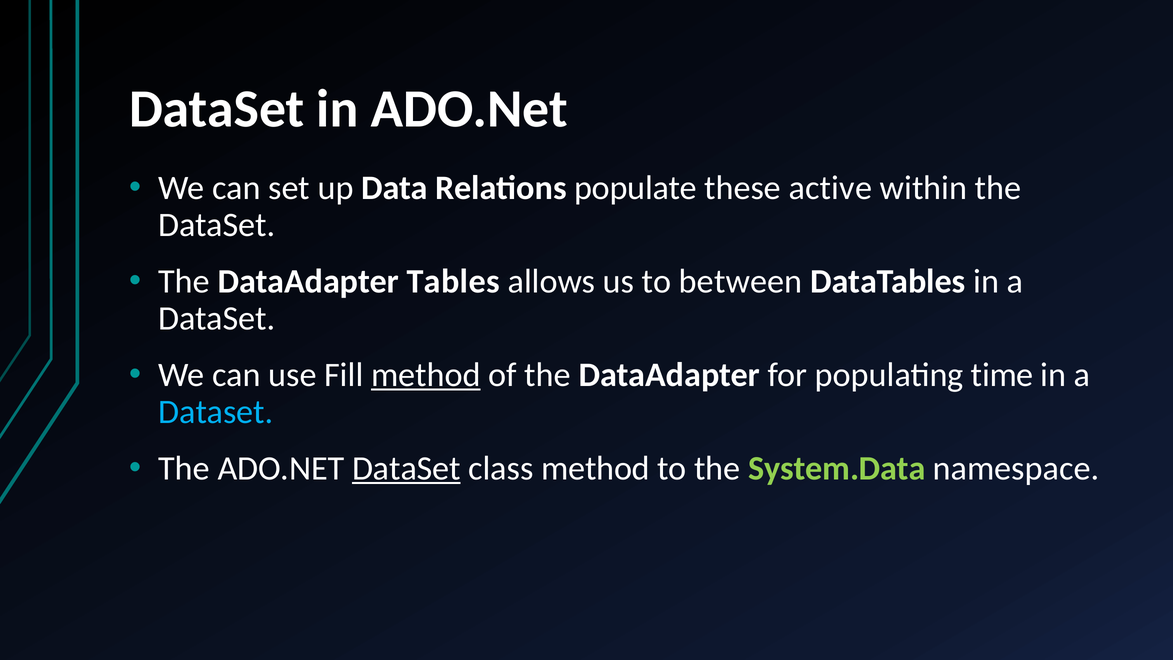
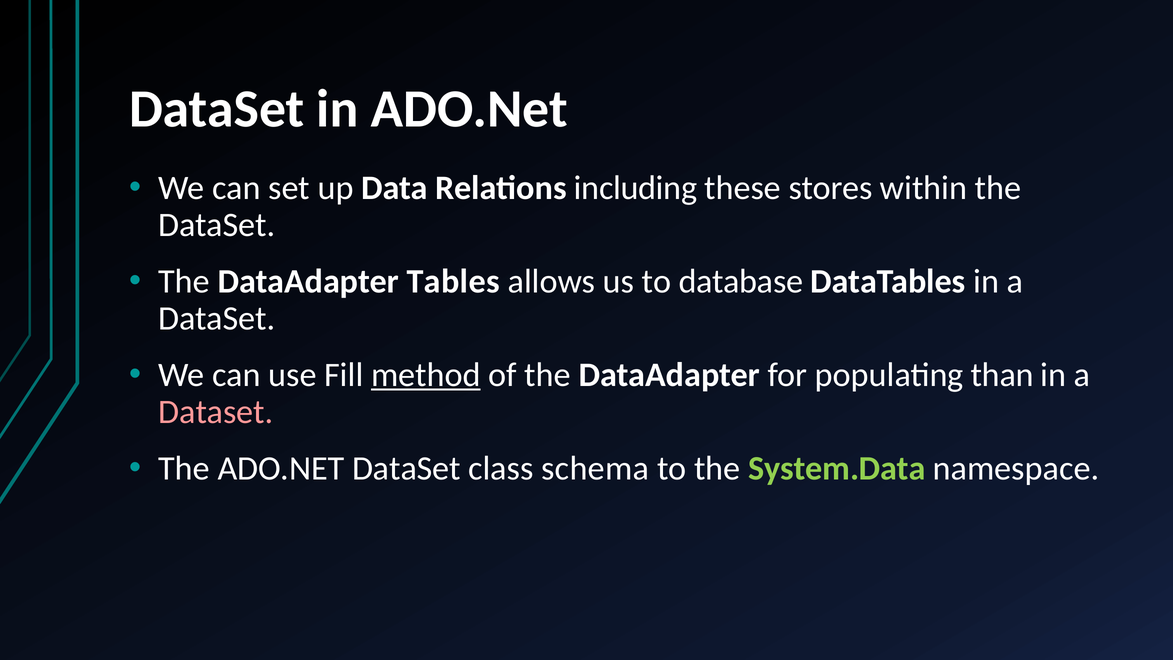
populate: populate -> including
active: active -> stores
between: between -> database
time: time -> than
Dataset at (216, 412) colour: light blue -> pink
DataSet at (406, 468) underline: present -> none
class method: method -> schema
